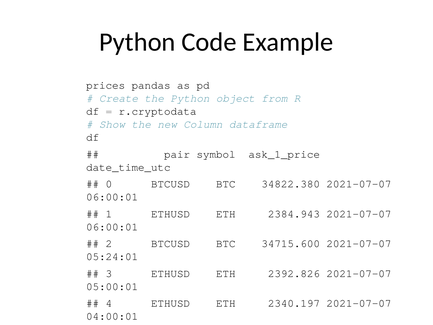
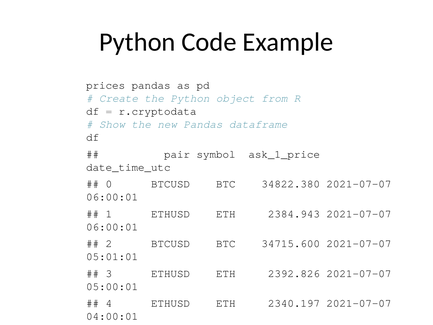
new Column: Column -> Pandas
05:24:01: 05:24:01 -> 05:01:01
